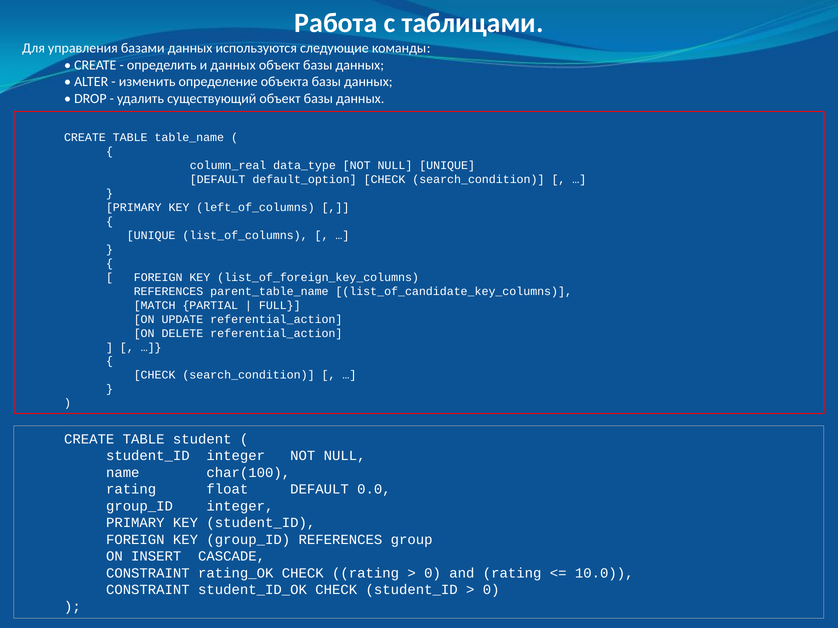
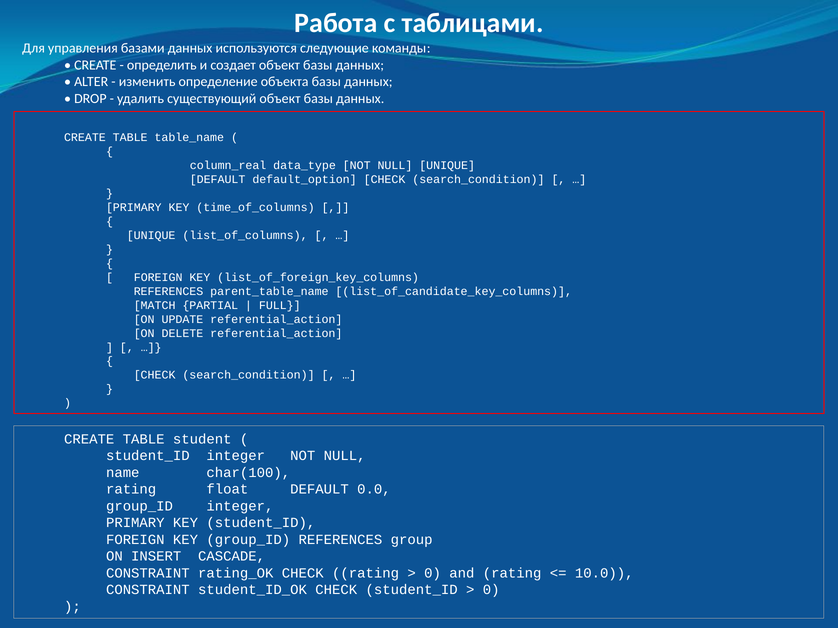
и данных: данных -> создает
left_of_columns: left_of_columns -> time_of_columns
